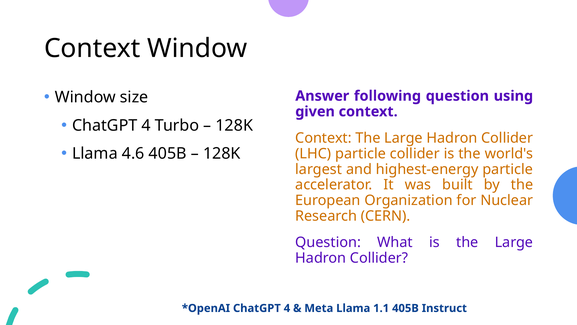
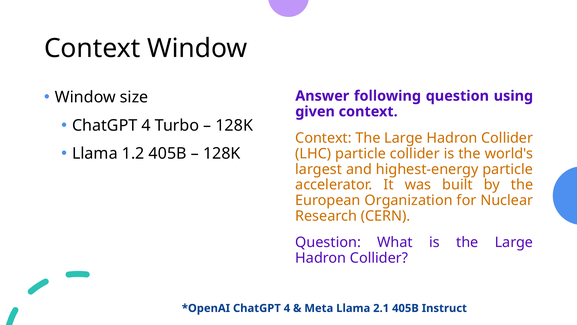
4.6: 4.6 -> 1.2
1.1: 1.1 -> 2.1
